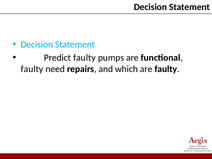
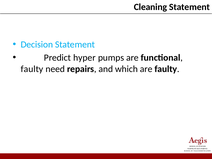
Decision at (150, 7): Decision -> Cleaning
Predict faulty: faulty -> hyper
